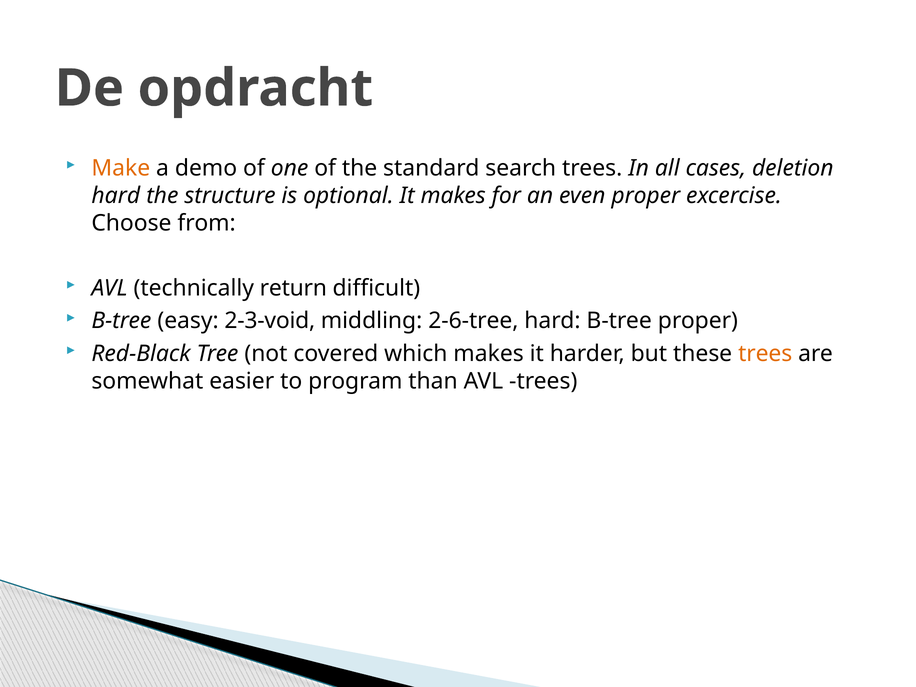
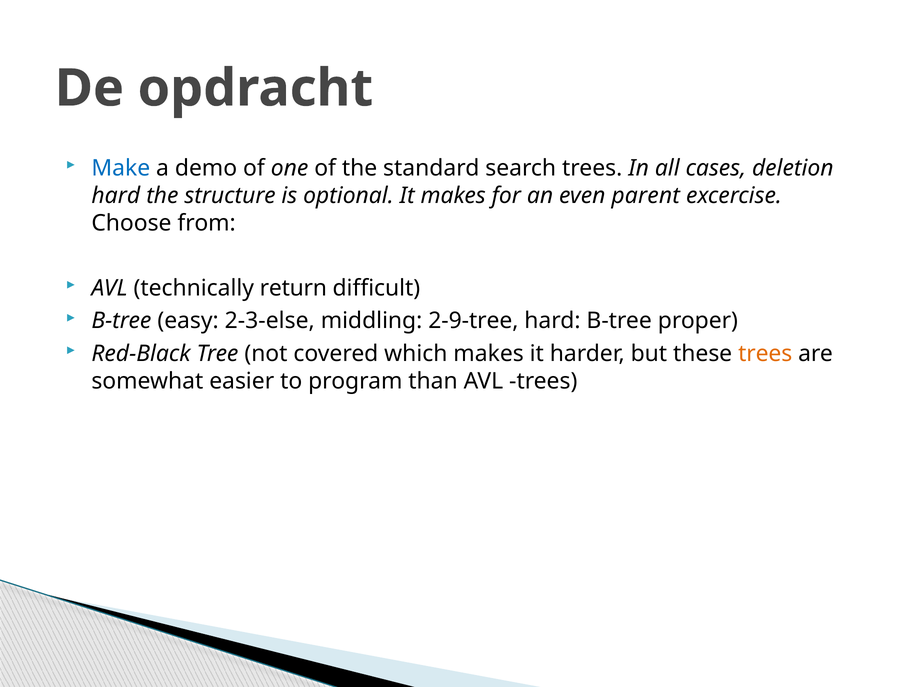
Make colour: orange -> blue
even proper: proper -> parent
2-3-void: 2-3-void -> 2-3-else
2-6-tree: 2-6-tree -> 2-9-tree
